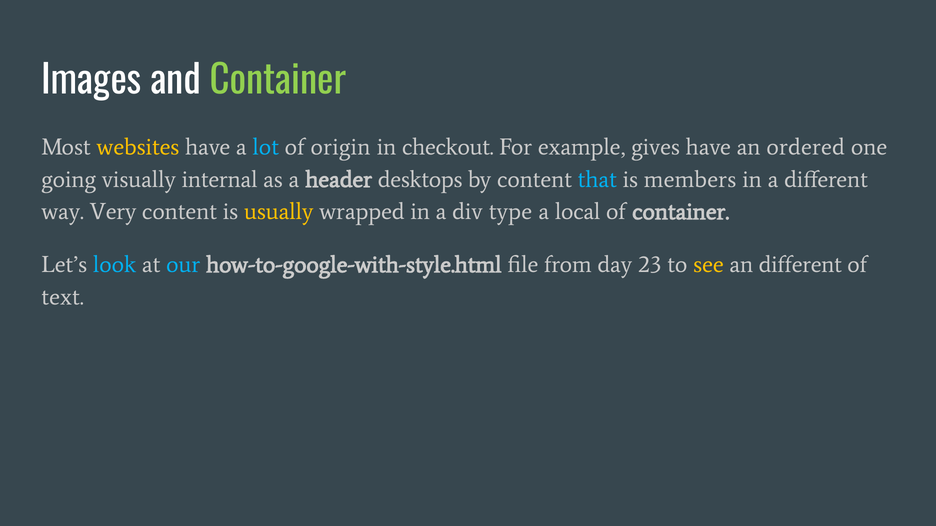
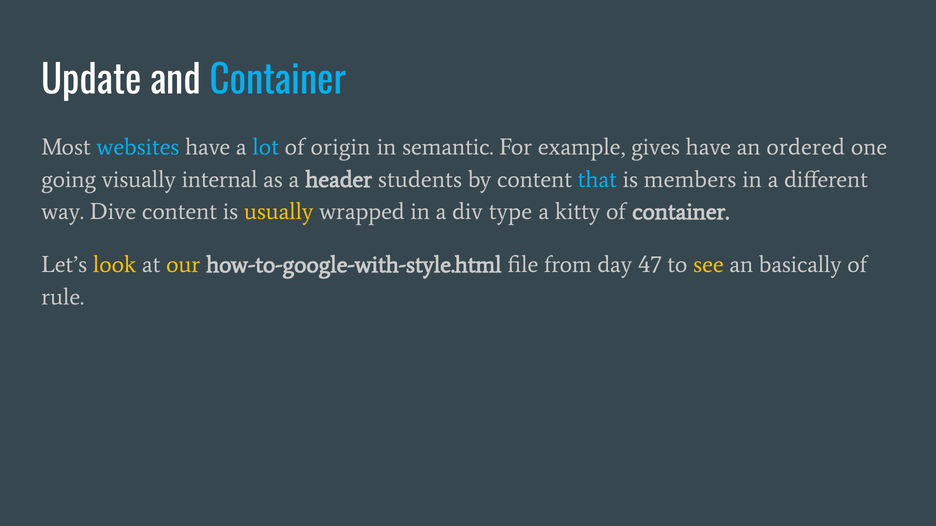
Images: Images -> Update
Container at (278, 81) colour: light green -> light blue
websites colour: yellow -> light blue
checkout: checkout -> semantic
desktops: desktops -> students
Very: Very -> Dive
local: local -> kitty
look colour: light blue -> yellow
our colour: light blue -> yellow
23: 23 -> 47
an different: different -> basically
text: text -> rule
